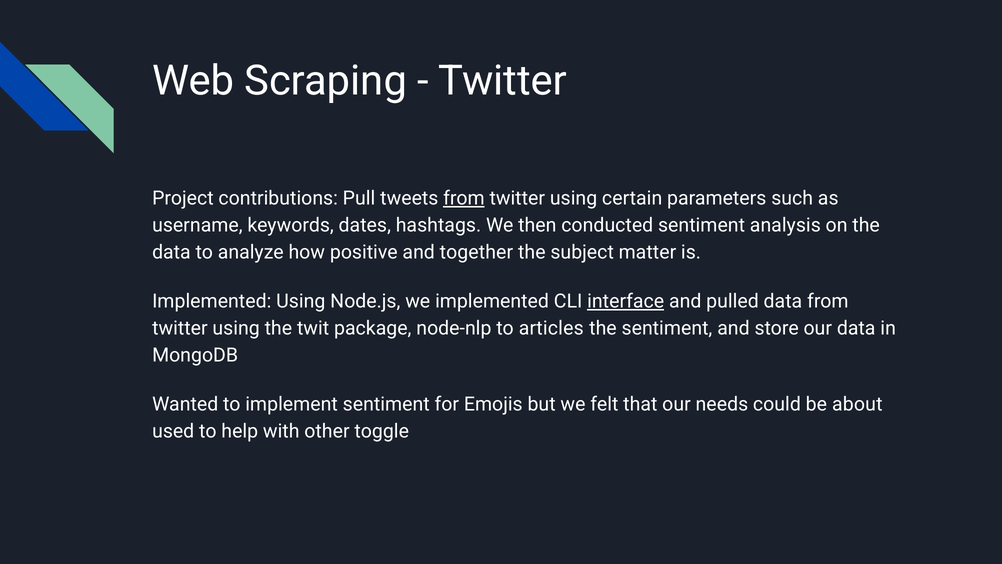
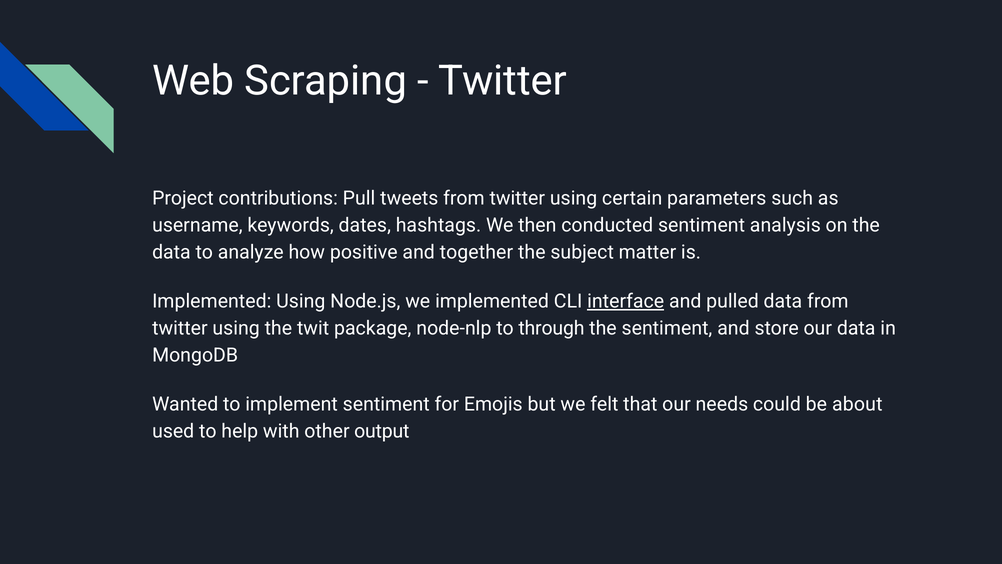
from at (464, 198) underline: present -> none
articles: articles -> through
toggle: toggle -> output
